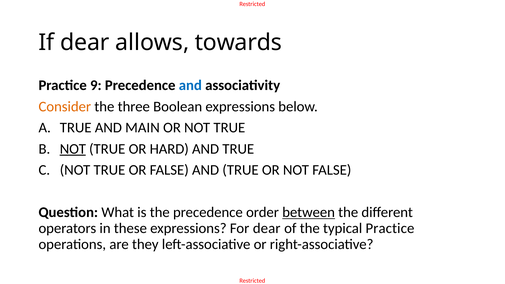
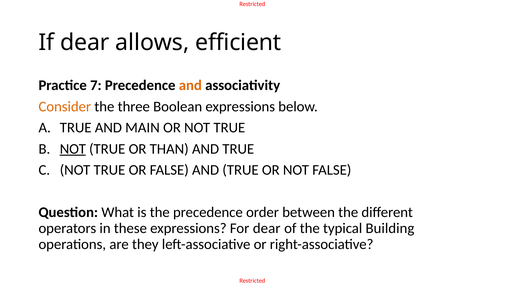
towards: towards -> efficient
9: 9 -> 7
and at (190, 85) colour: blue -> orange
HARD: HARD -> THAN
between underline: present -> none
typical Practice: Practice -> Building
